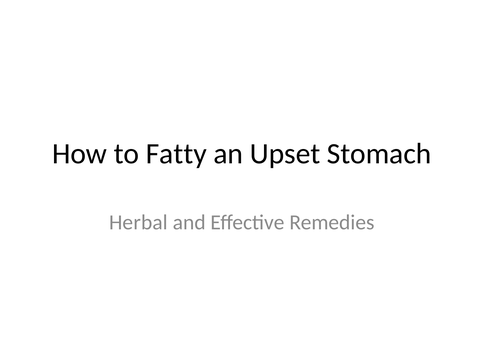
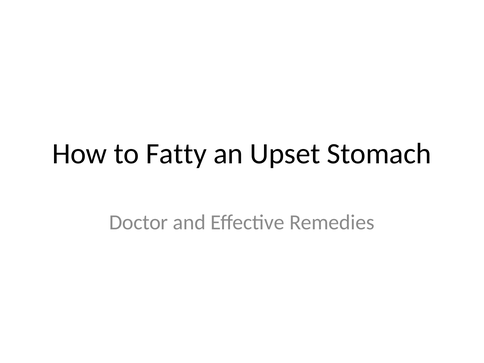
Herbal: Herbal -> Doctor
